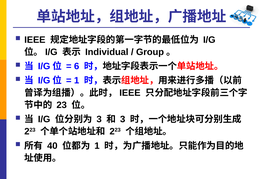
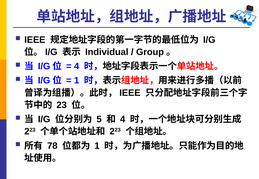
6 at (77, 66): 6 -> 4
3 at (99, 119): 3 -> 5
3 at (123, 119): 3 -> 4
40: 40 -> 78
